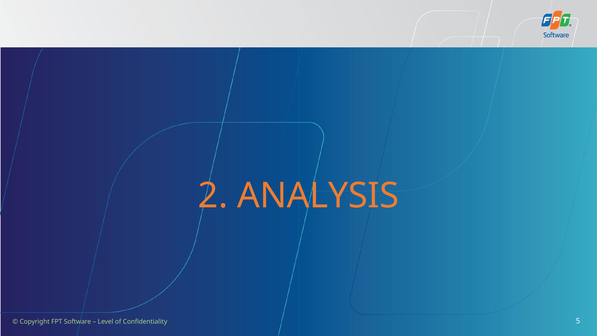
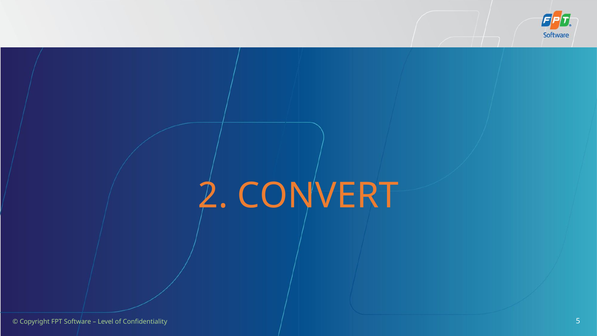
ANALYSIS: ANALYSIS -> CONVERT
